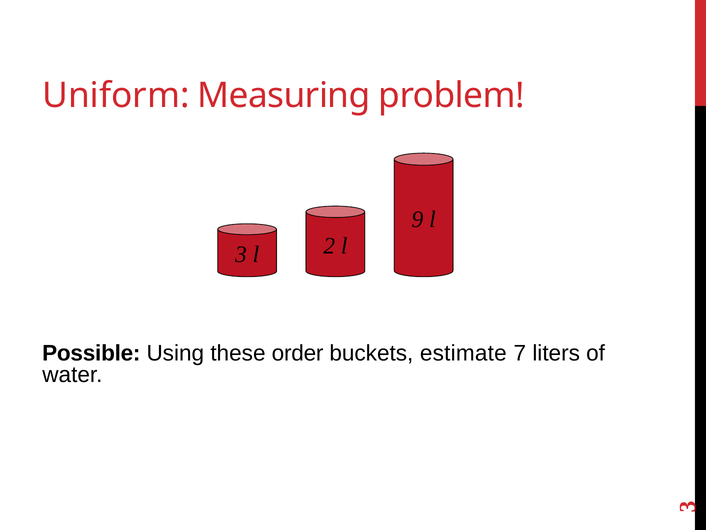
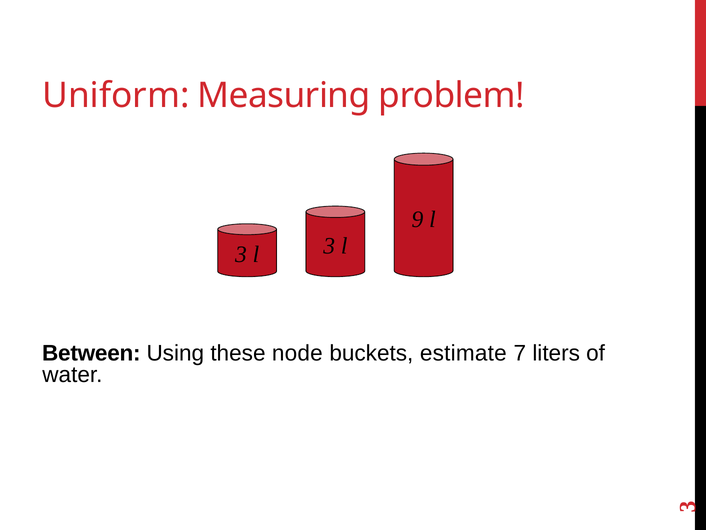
l 2: 2 -> 3
Possible: Possible -> Between
order: order -> node
